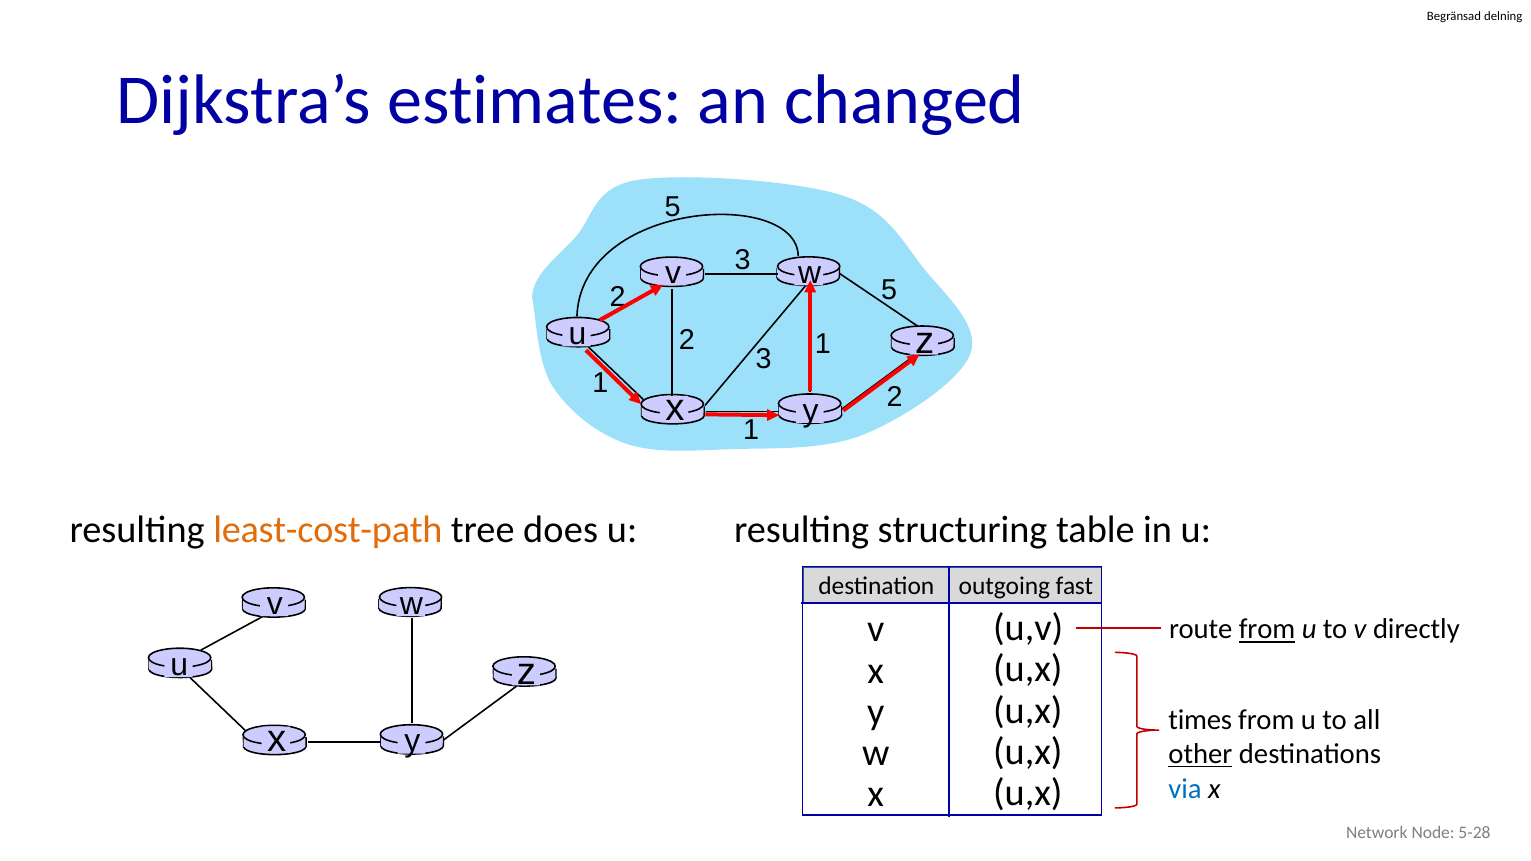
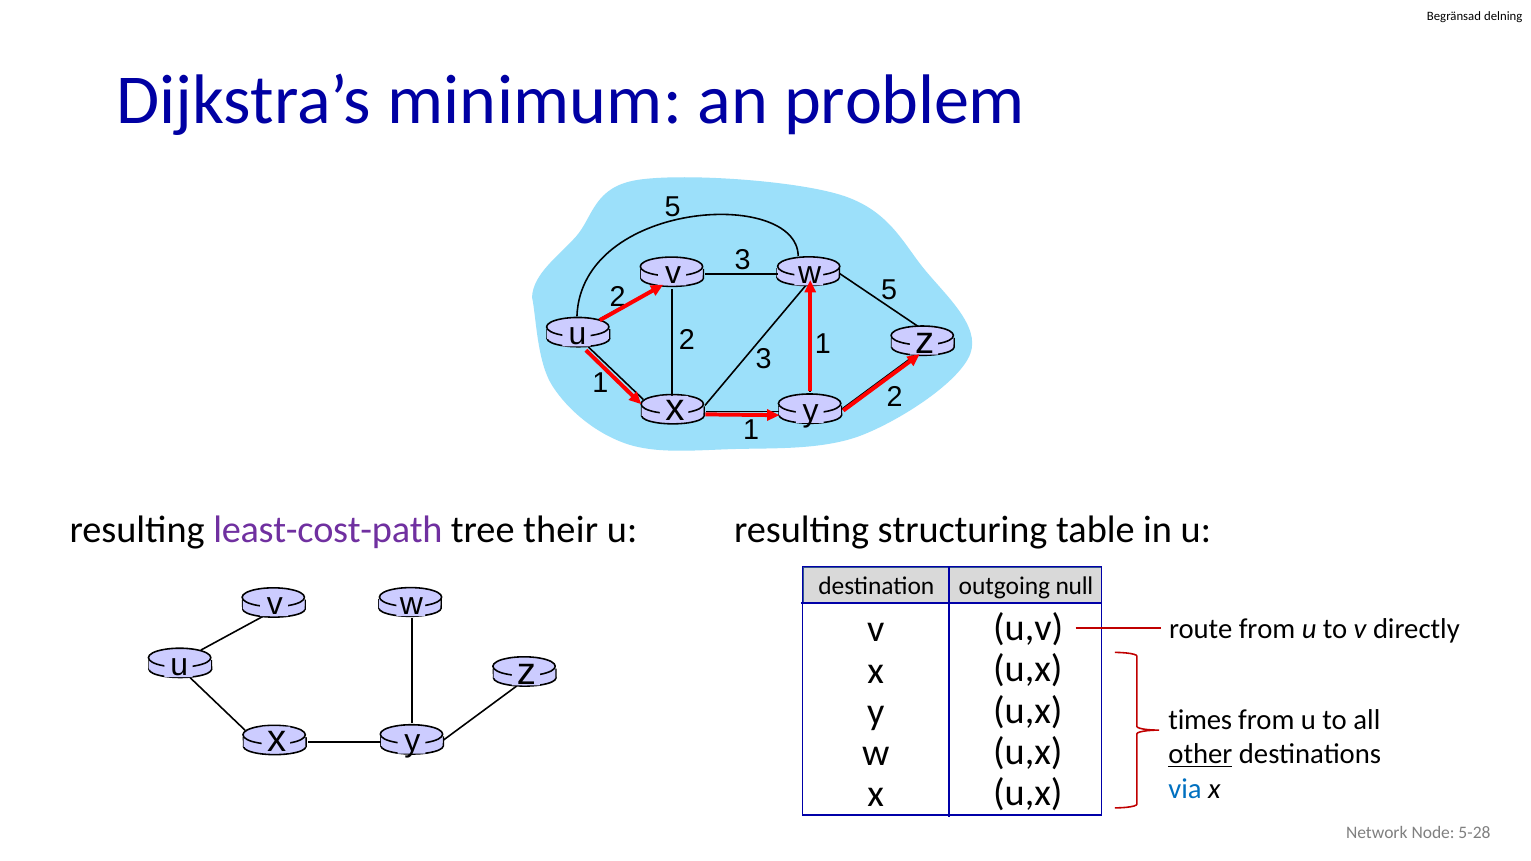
estimates: estimates -> minimum
changed: changed -> problem
least-cost-path colour: orange -> purple
does: does -> their
fast: fast -> null
from at (1267, 629) underline: present -> none
